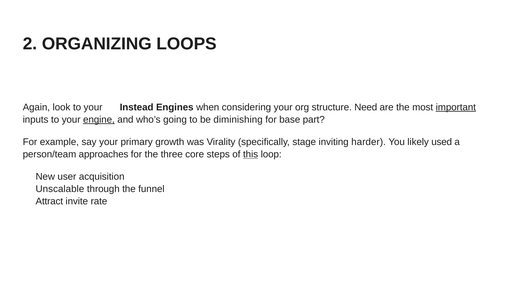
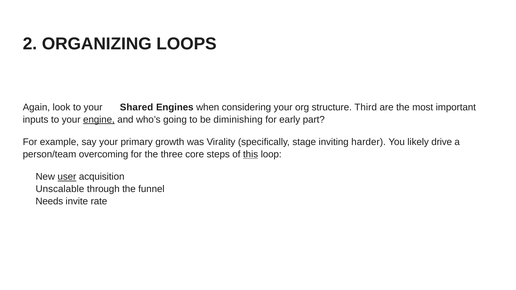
Instead: Instead -> Shared
Need: Need -> Third
important underline: present -> none
base: base -> early
used: used -> drive
approaches: approaches -> overcoming
user underline: none -> present
Attract: Attract -> Needs
